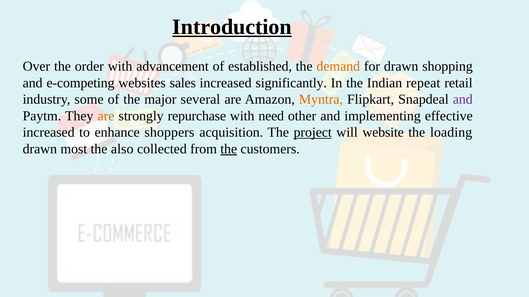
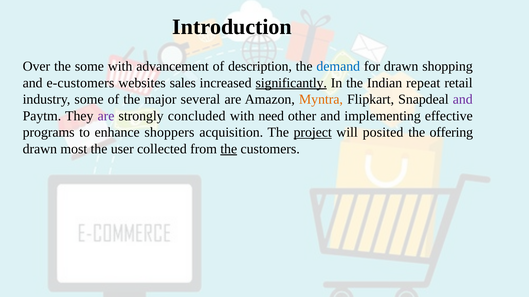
Introduction underline: present -> none
the order: order -> some
established: established -> description
demand colour: orange -> blue
e-competing: e-competing -> e-customers
significantly underline: none -> present
are at (106, 116) colour: orange -> purple
repurchase: repurchase -> concluded
increased at (49, 133): increased -> programs
website: website -> posited
loading: loading -> offering
also: also -> user
